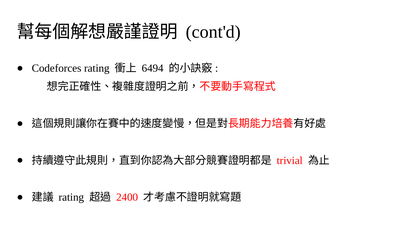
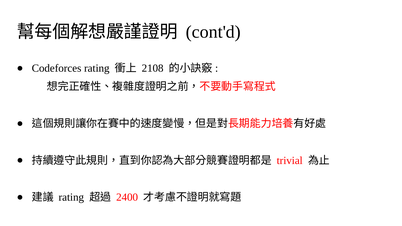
6494: 6494 -> 2108
